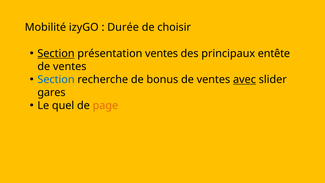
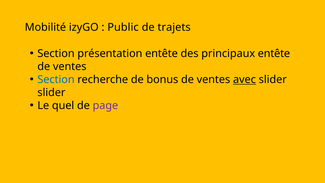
Durée: Durée -> Public
choisir: choisir -> trajets
Section at (56, 54) underline: present -> none
présentation ventes: ventes -> entête
gares at (51, 93): gares -> slider
page colour: orange -> purple
